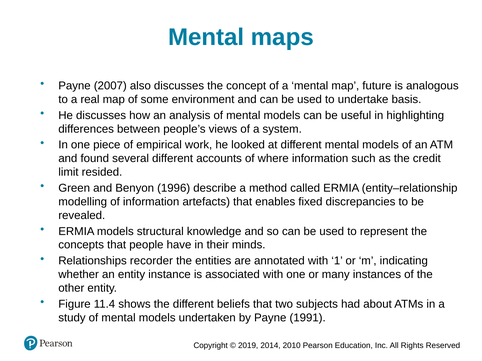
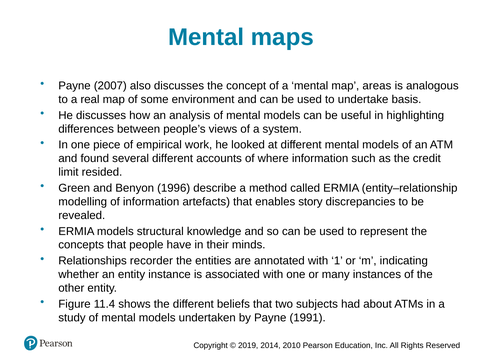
future: future -> areas
fixed: fixed -> story
